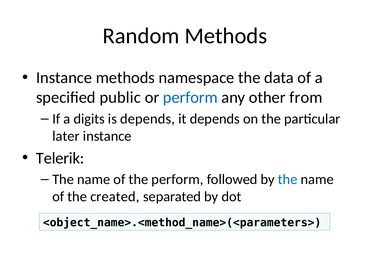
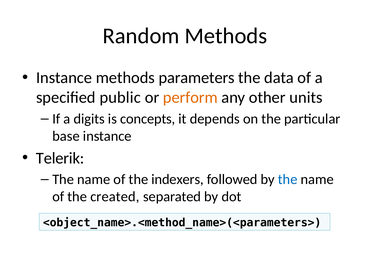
namespace: namespace -> parameters
perform at (190, 97) colour: blue -> orange
from: from -> units
is depends: depends -> concepts
later: later -> base
the perform: perform -> indexers
